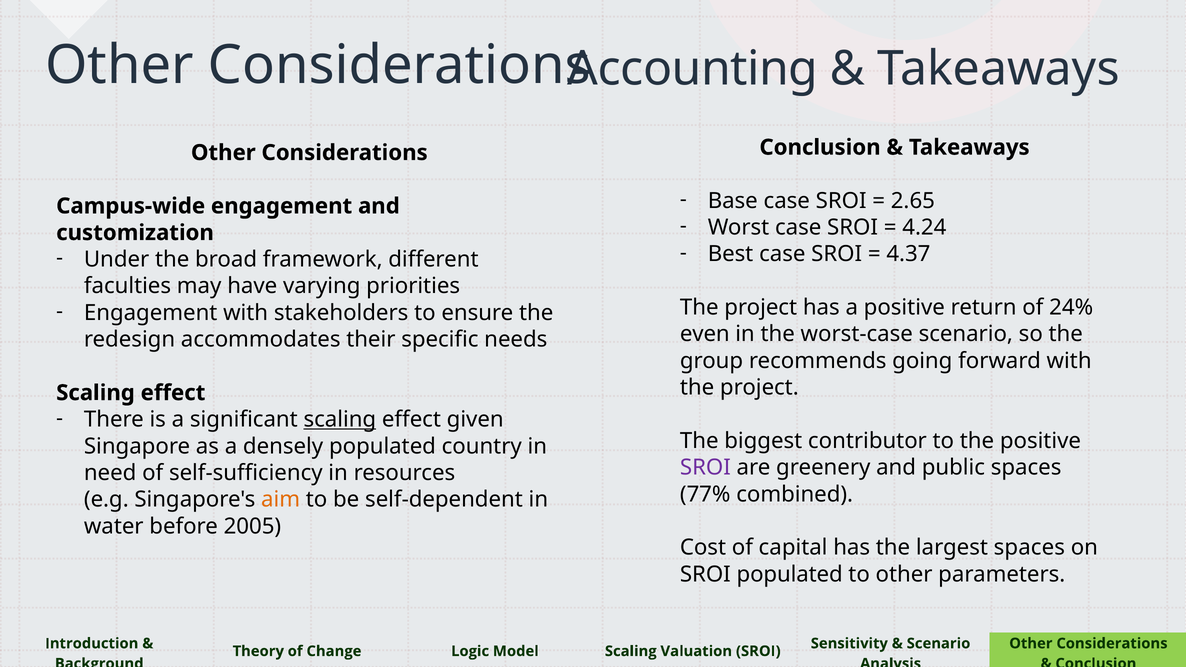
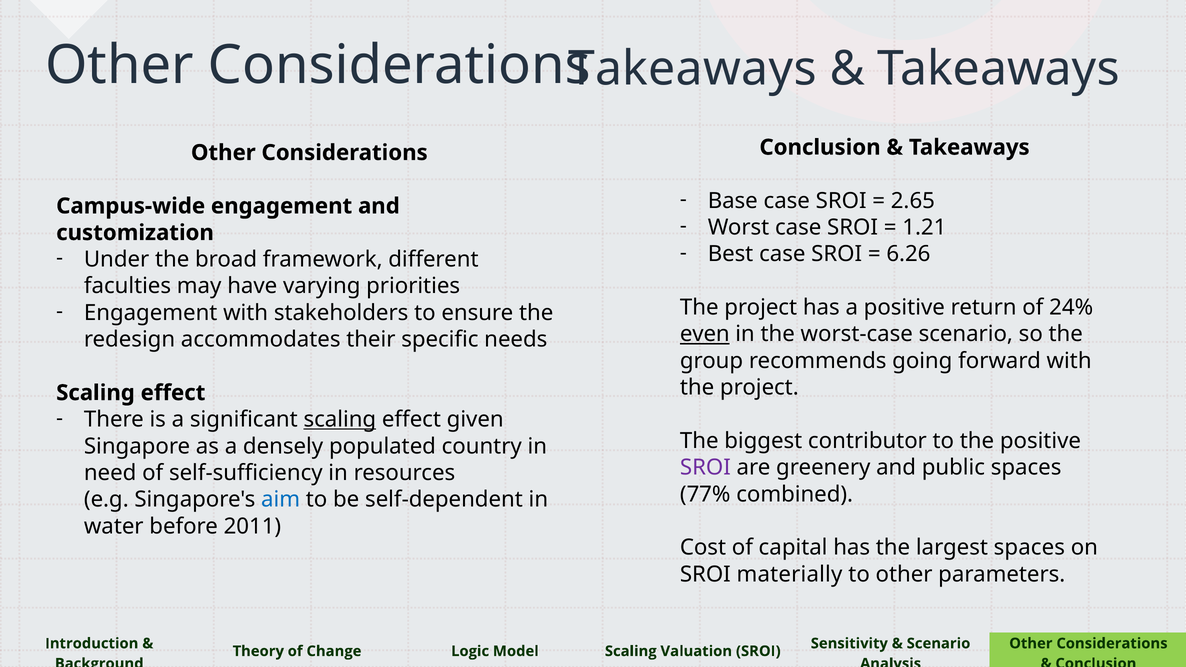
Accounting at (693, 69): Accounting -> Takeaways
4.24: 4.24 -> 1.21
4.37: 4.37 -> 6.26
even underline: none -> present
aim colour: orange -> blue
2005: 2005 -> 2011
SROI populated: populated -> materially
